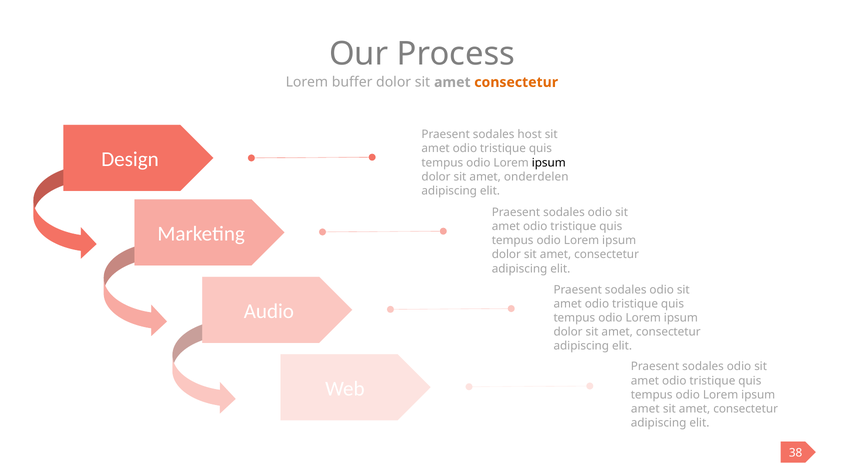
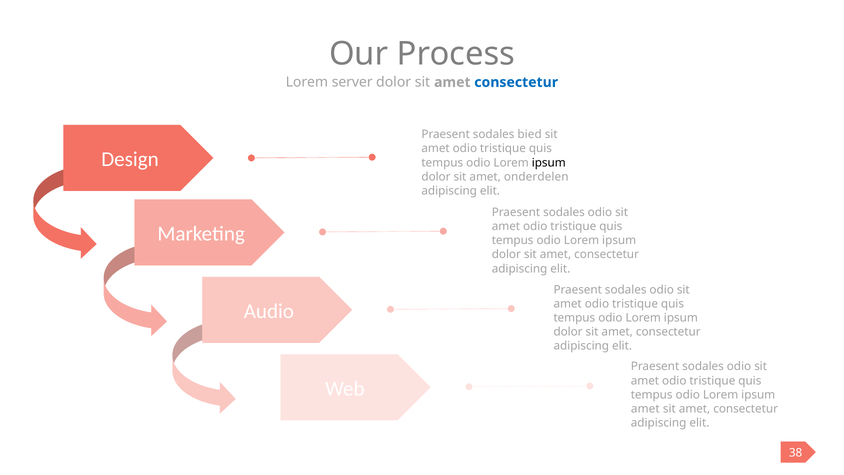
buffer: buffer -> server
consectetur at (516, 82) colour: orange -> blue
host: host -> bied
